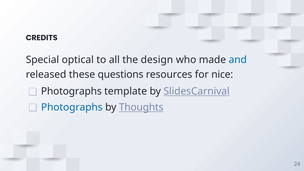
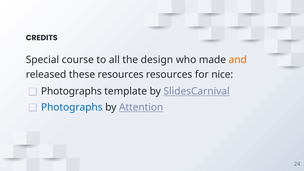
optical: optical -> course
and colour: blue -> orange
these questions: questions -> resources
Thoughts: Thoughts -> Attention
